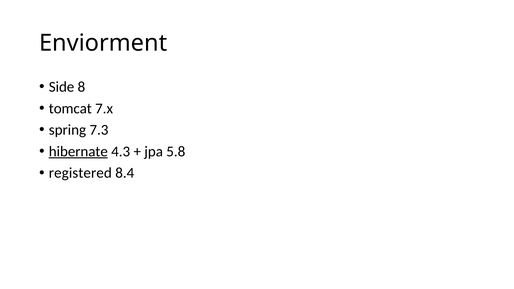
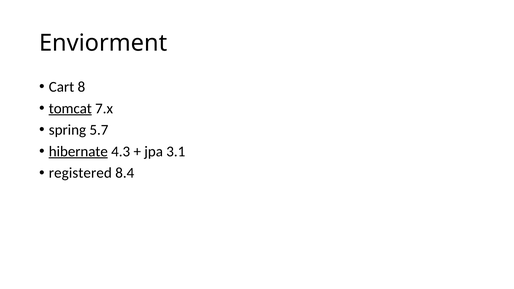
Side: Side -> Cart
tomcat underline: none -> present
7.3: 7.3 -> 5.7
5.8: 5.8 -> 3.1
